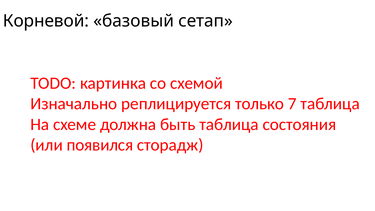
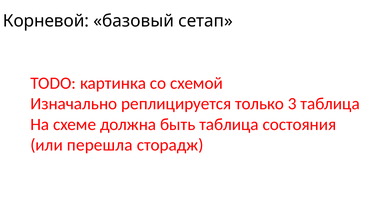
7: 7 -> 3
появился: появился -> перешла
